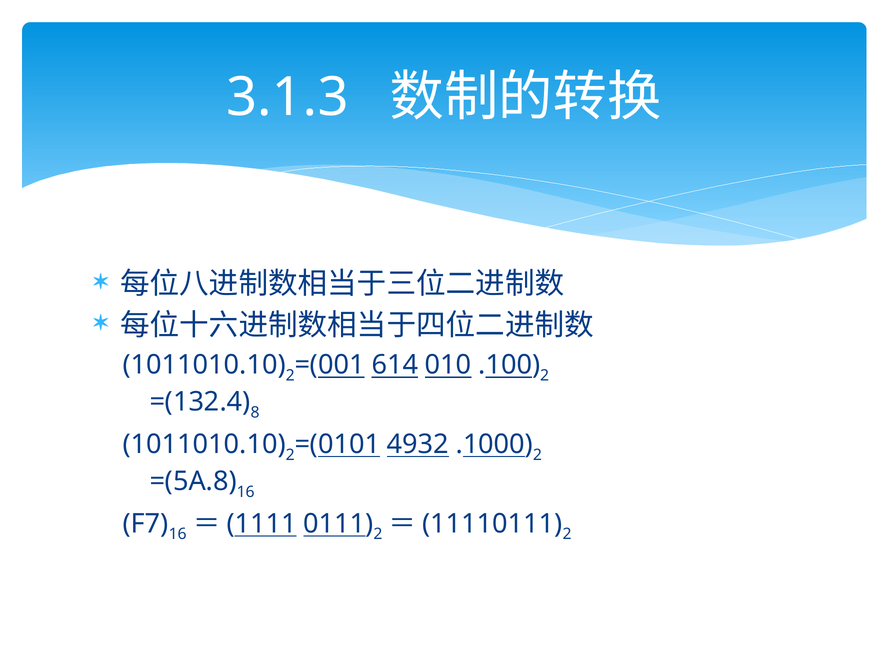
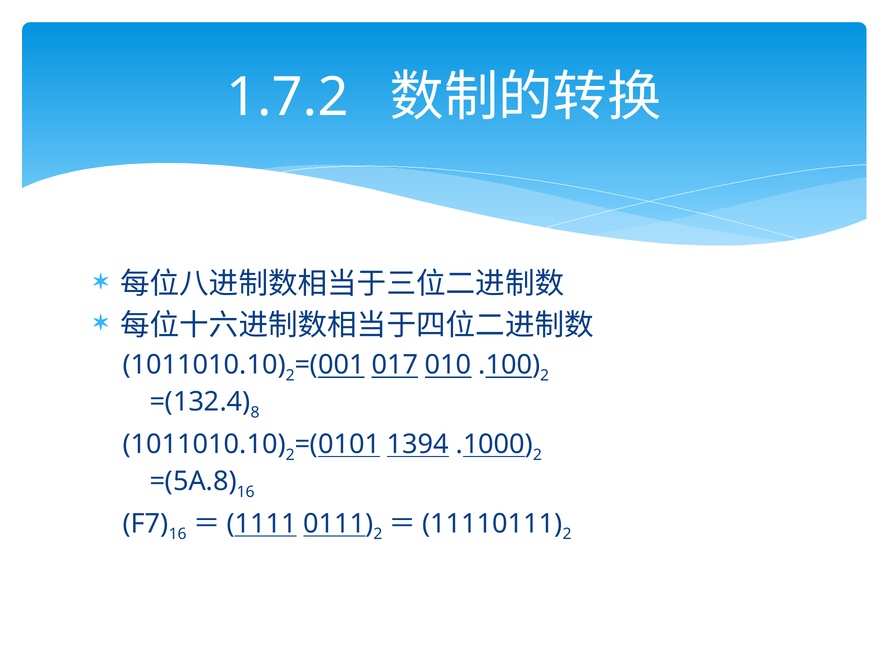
3.1.3: 3.1.3 -> 1.7.2
614: 614 -> 017
4932: 4932 -> 1394
